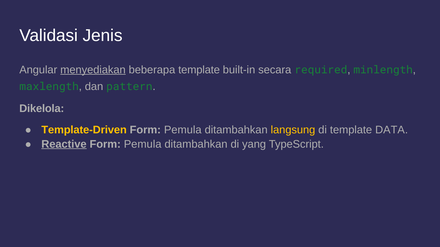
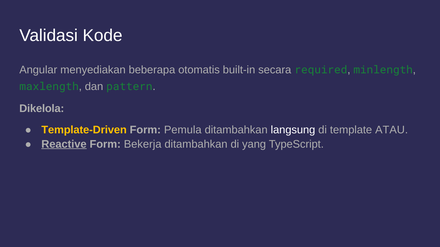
Jenis: Jenis -> Kode
menyediakan underline: present -> none
beberapa template: template -> otomatis
langsung colour: yellow -> white
DATA: DATA -> ATAU
Pemula at (143, 144): Pemula -> Bekerja
